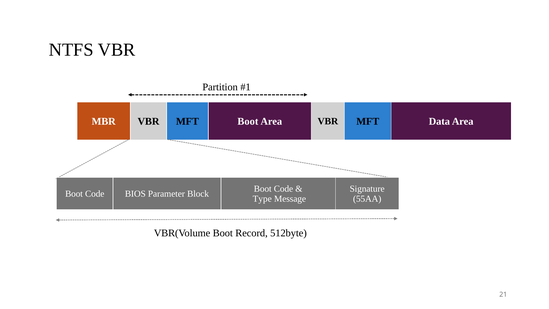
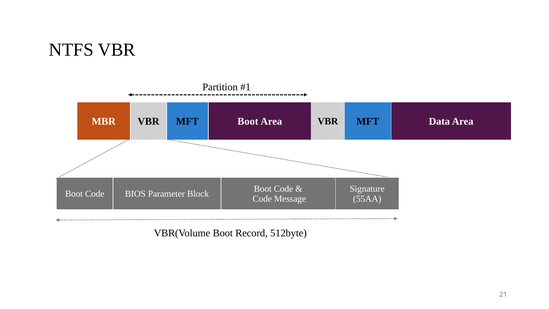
Type at (262, 199): Type -> Code
